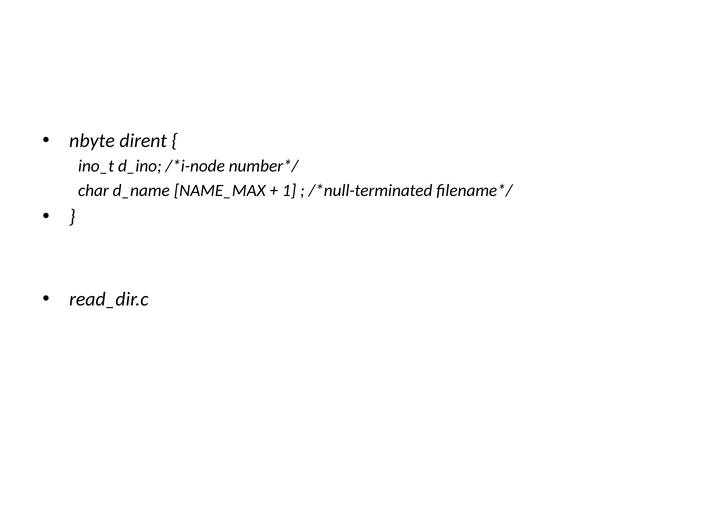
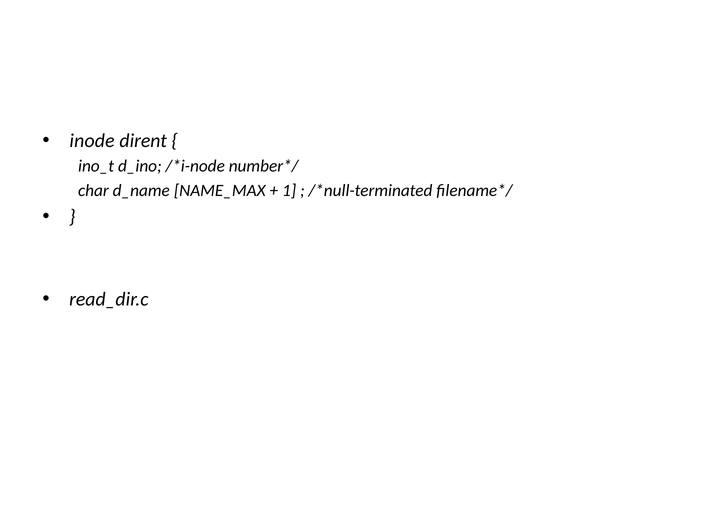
nbyte: nbyte -> inode
